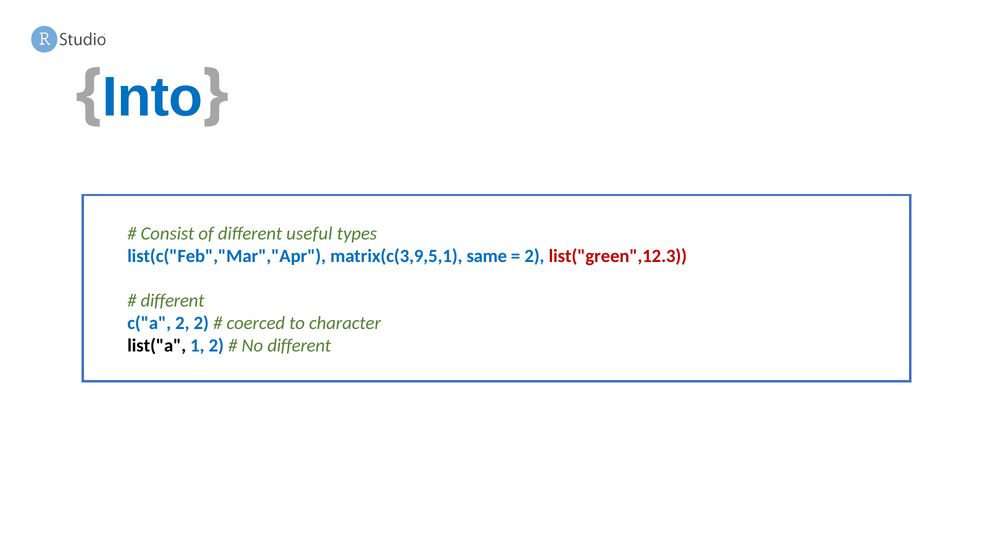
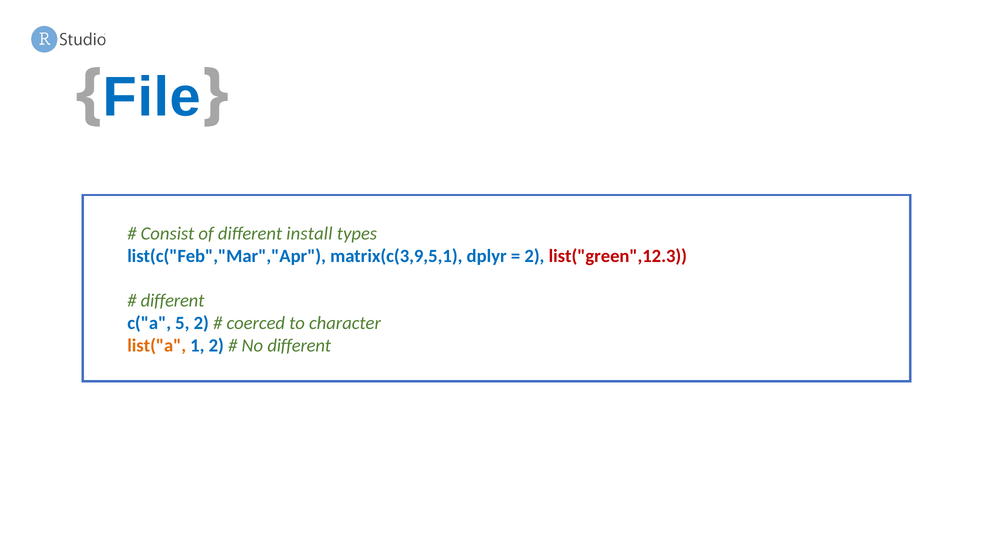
Into: Into -> File
useful: useful -> install
same: same -> dplyr
c("a 2: 2 -> 5
list("a colour: black -> orange
